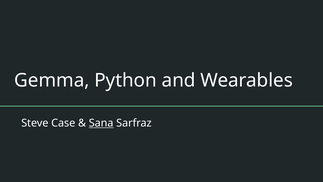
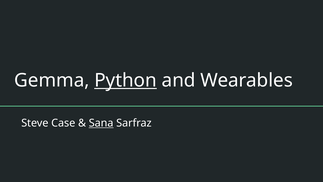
Python underline: none -> present
